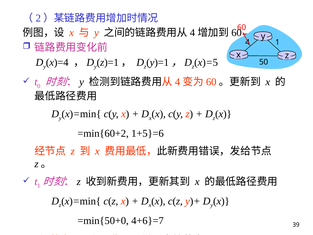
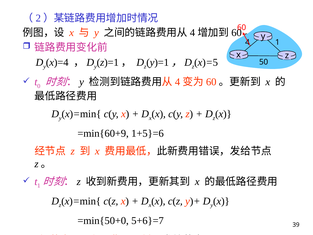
=min{60+2: =min{60+2 -> =min{60+9
4+6}=7: 4+6}=7 -> 5+6}=7
